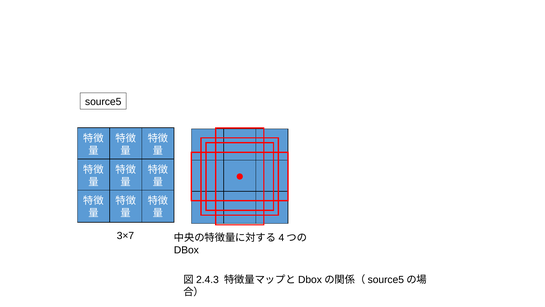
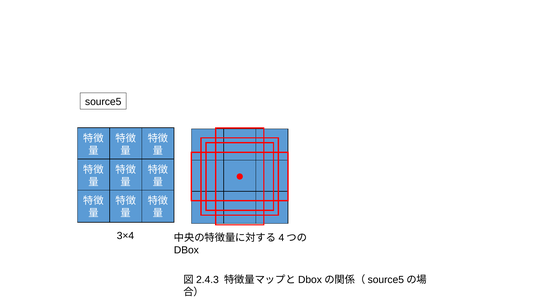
3×7: 3×7 -> 3×4
